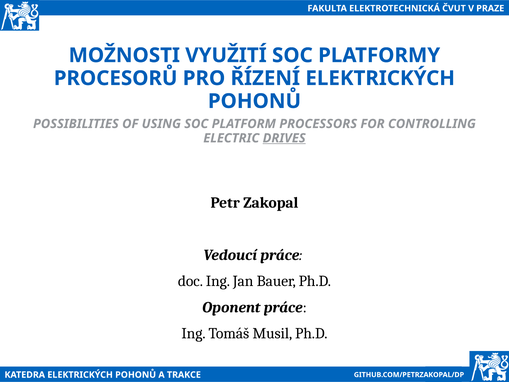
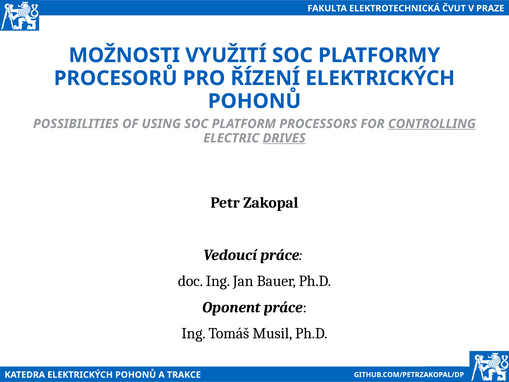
CONTROLLING underline: none -> present
